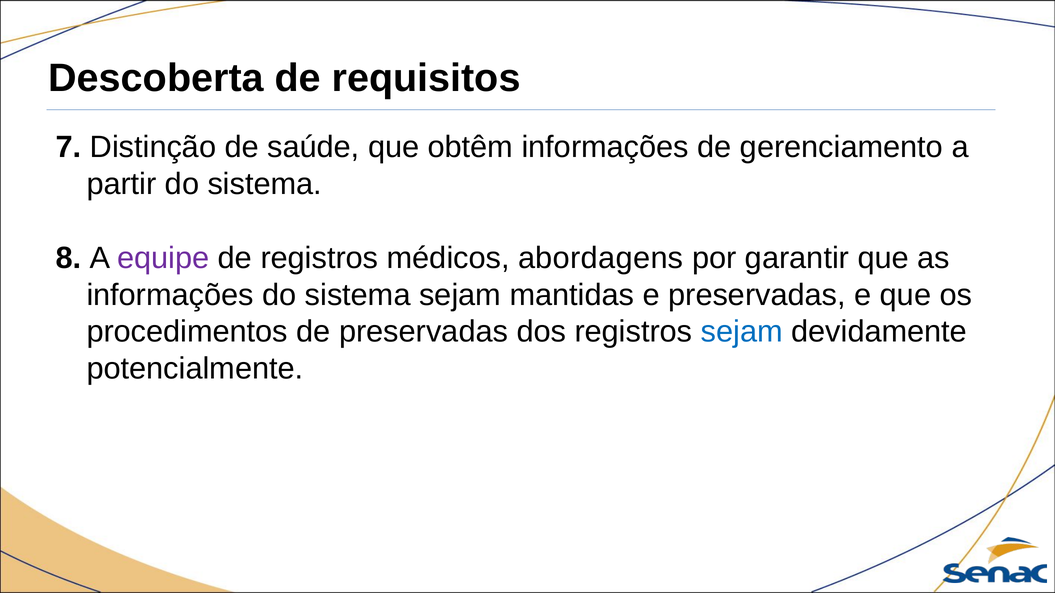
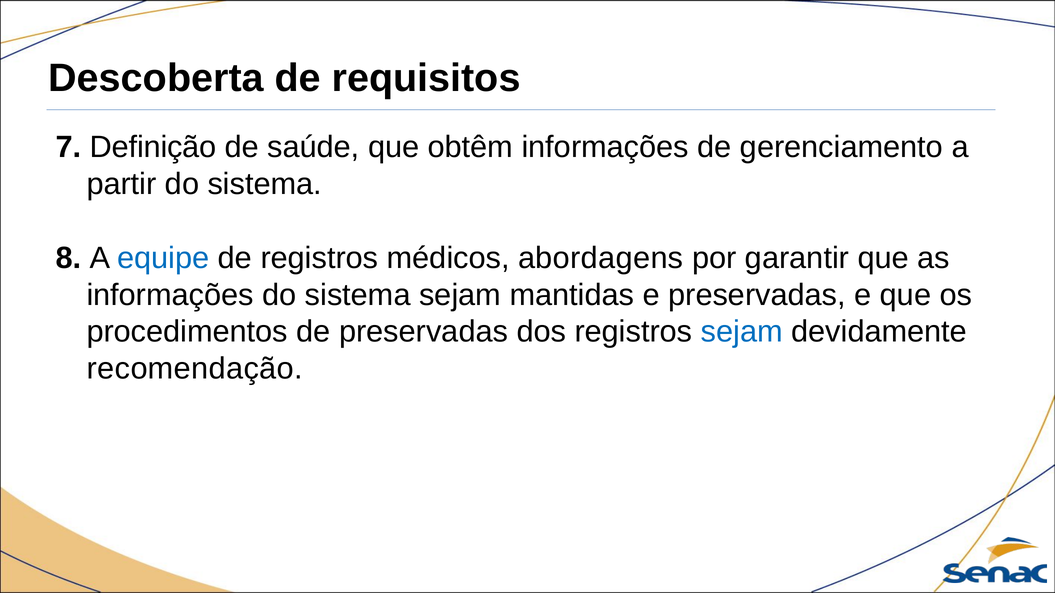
Distinção: Distinção -> Definição
equipe colour: purple -> blue
potencialmente: potencialmente -> recomendação
